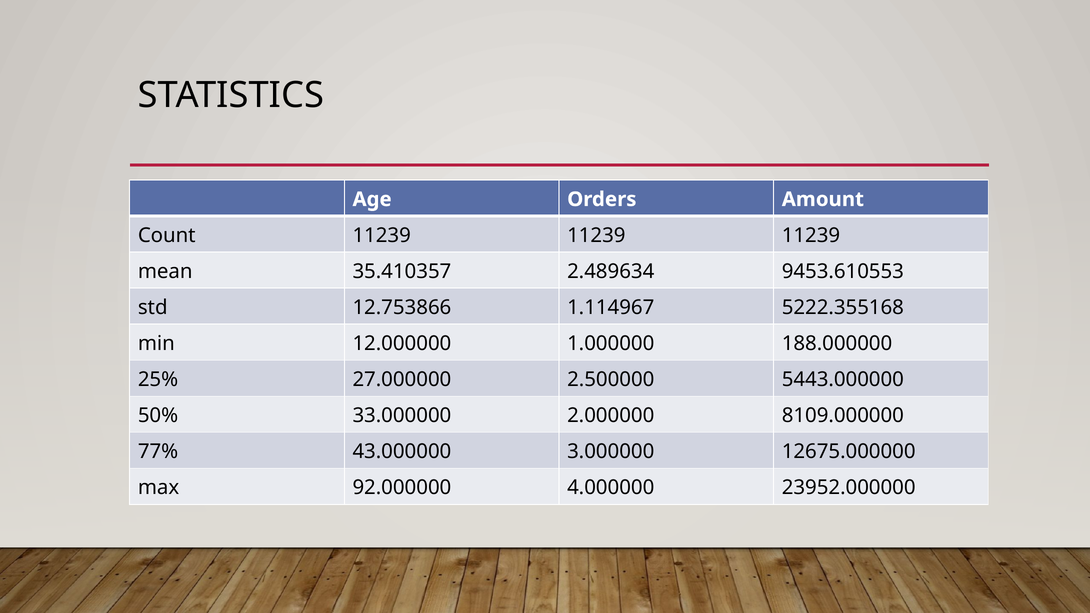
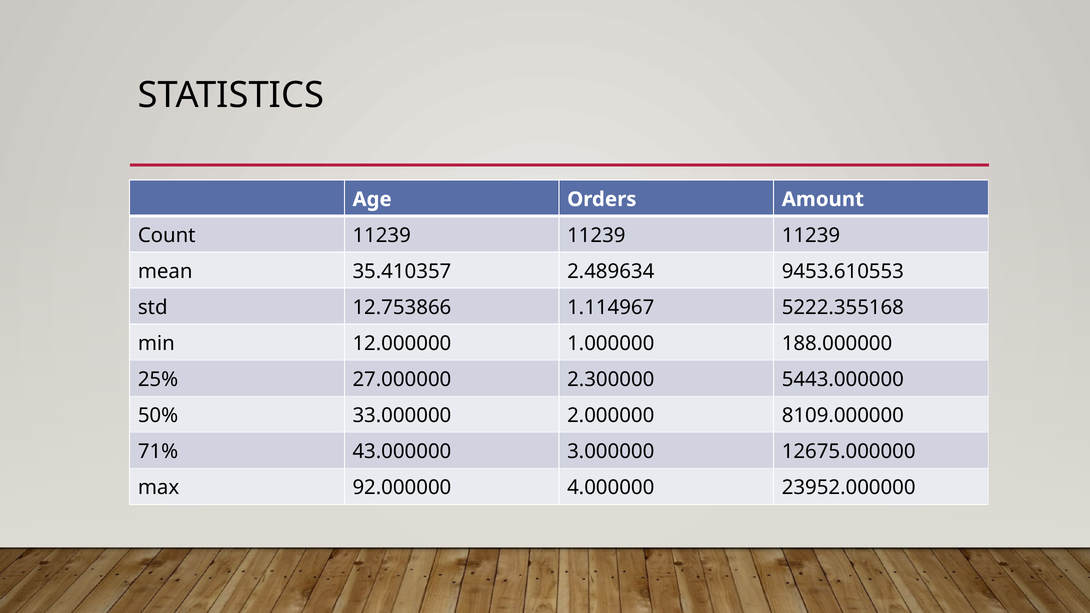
2.500000: 2.500000 -> 2.300000
77%: 77% -> 71%
